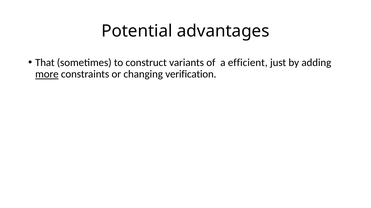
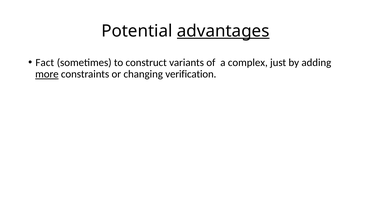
advantages underline: none -> present
That: That -> Fact
efficient: efficient -> complex
